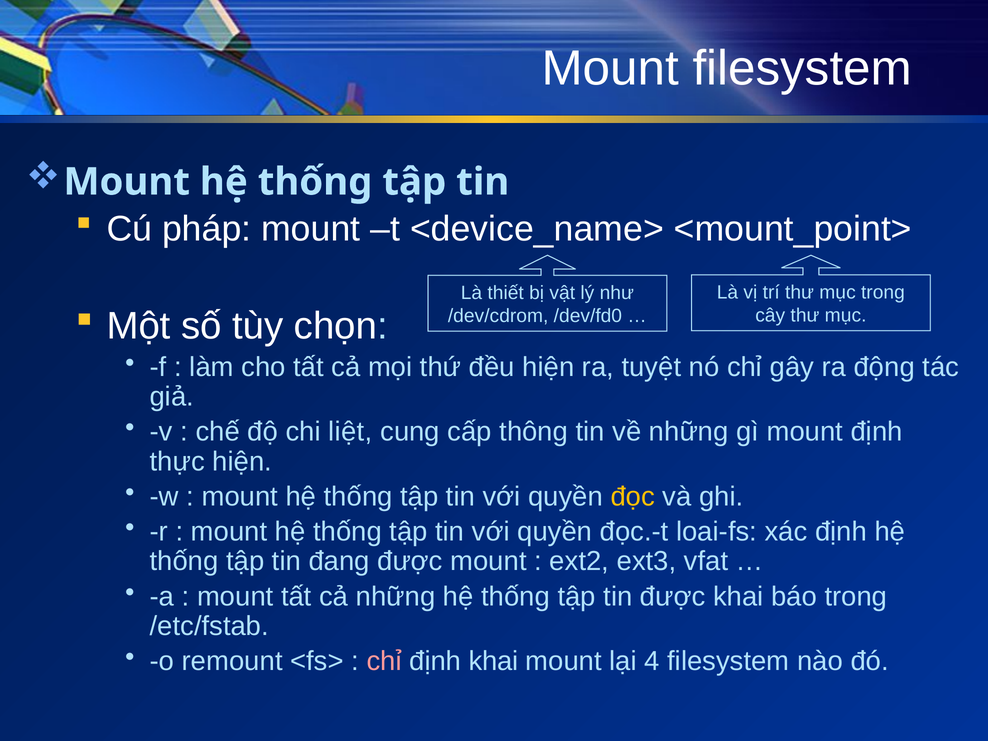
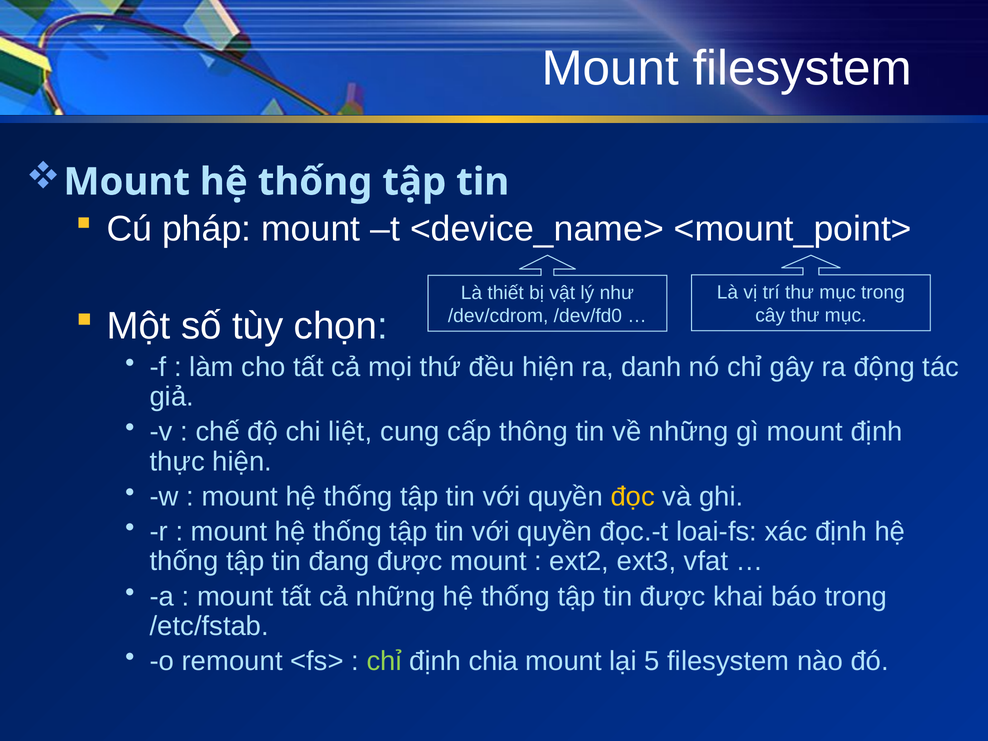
tuyệt: tuyệt -> danh
chỉ at (384, 661) colour: pink -> light green
định khai: khai -> chia
4: 4 -> 5
